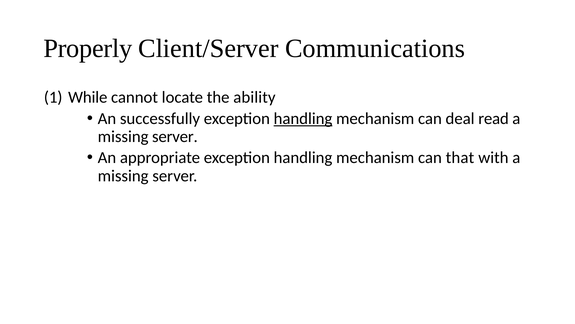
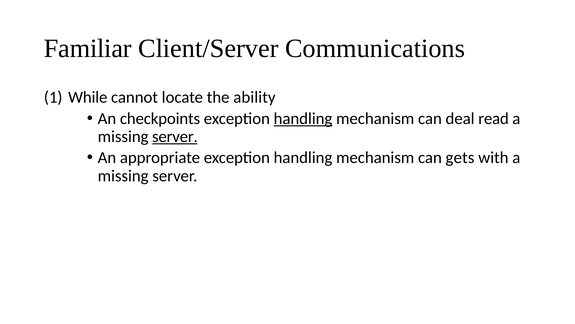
Properly: Properly -> Familiar
successfully: successfully -> checkpoints
server at (175, 136) underline: none -> present
that: that -> gets
